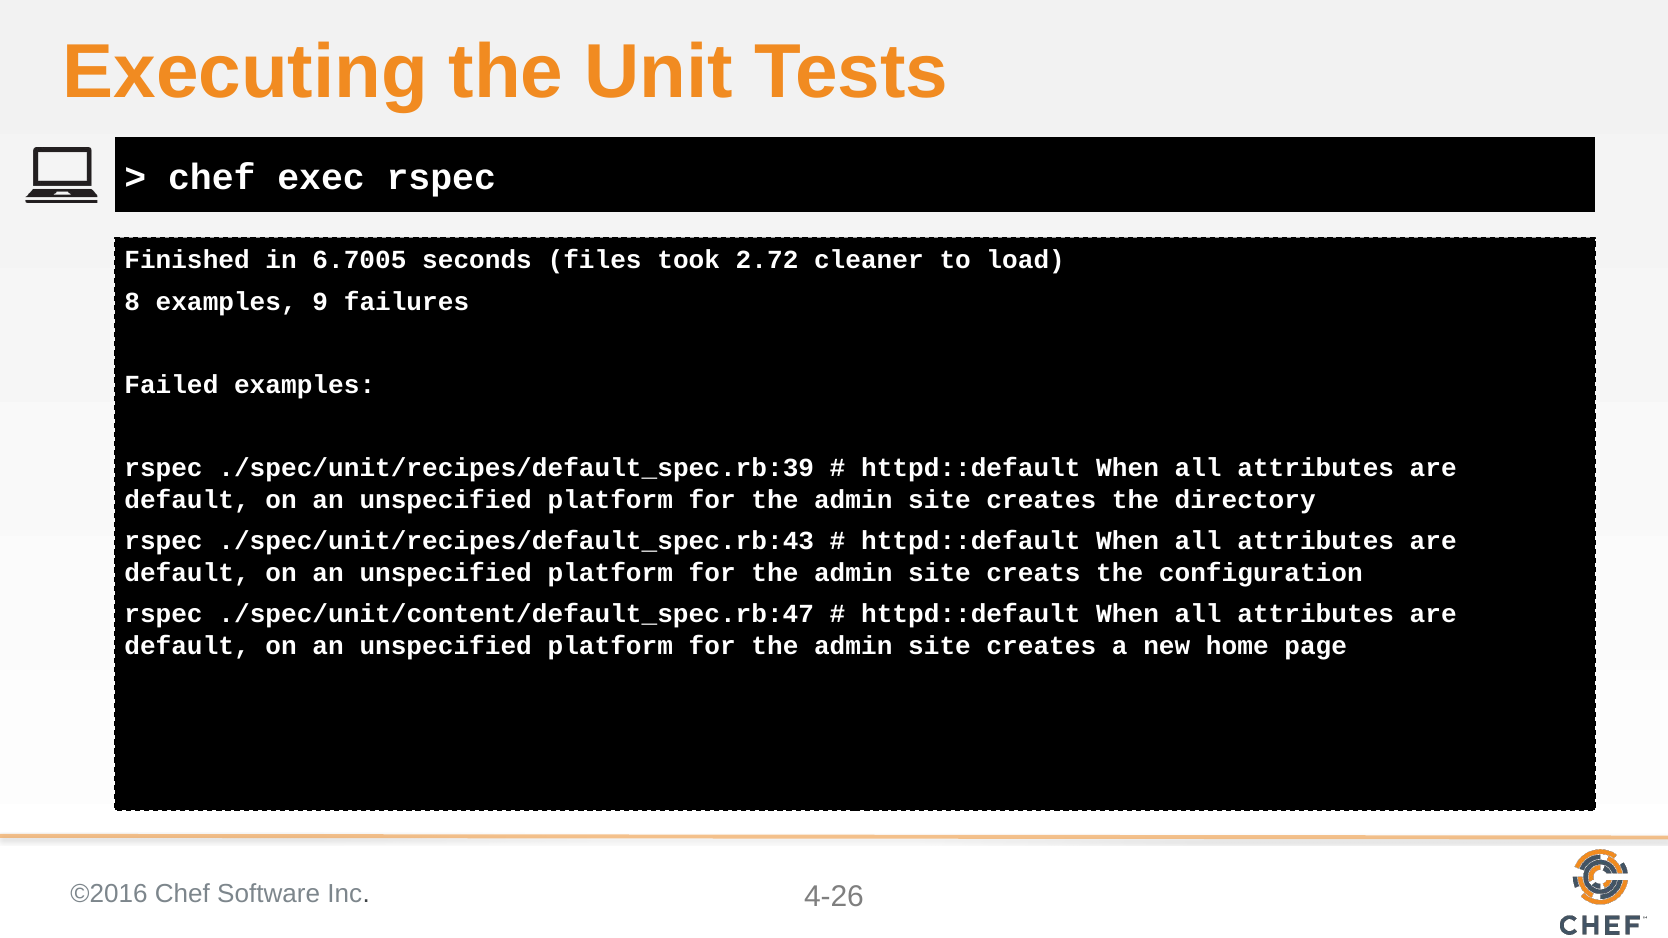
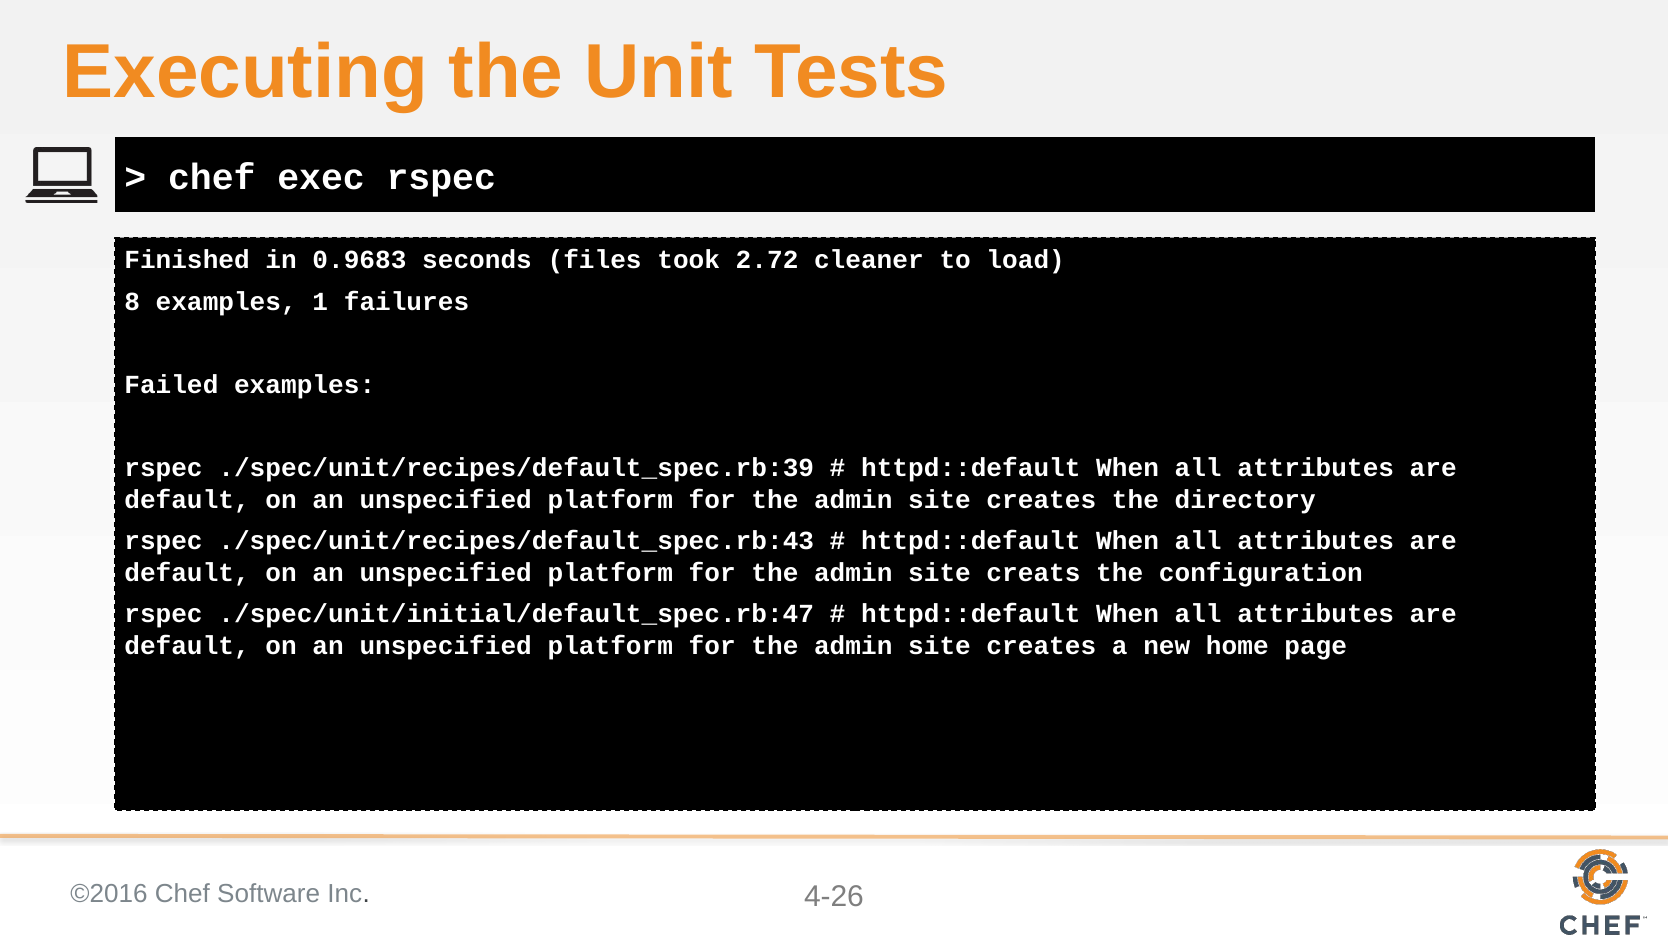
6.7005: 6.7005 -> 0.9683
9: 9 -> 1
./spec/unit/content/default_spec.rb:47: ./spec/unit/content/default_spec.rb:47 -> ./spec/unit/initial/default_spec.rb:47
